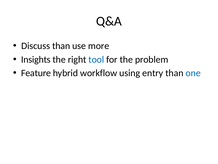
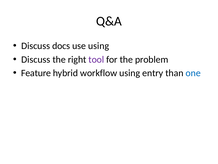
Discuss than: than -> docs
use more: more -> using
Insights at (36, 59): Insights -> Discuss
tool colour: blue -> purple
